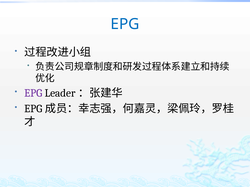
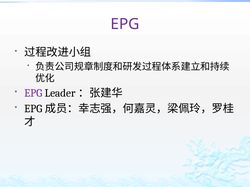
EPG at (125, 24) colour: blue -> purple
